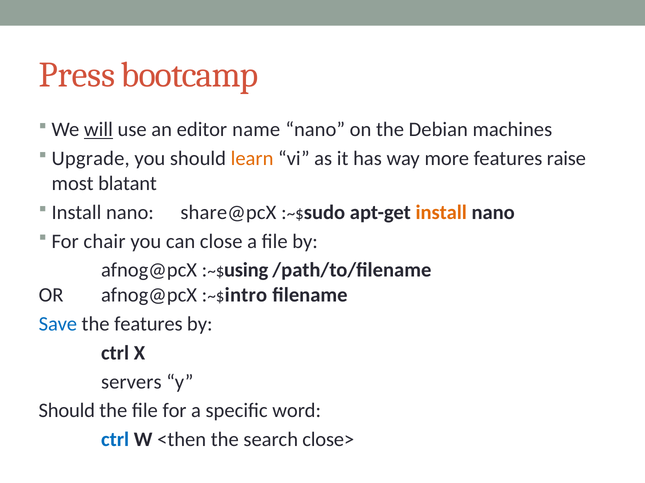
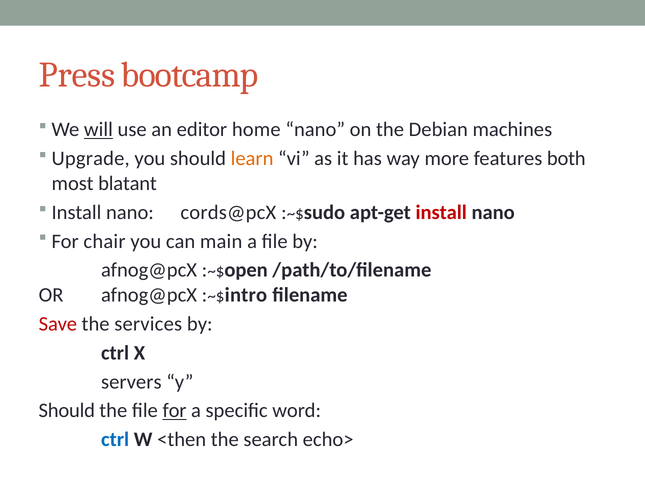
name: name -> home
raise: raise -> both
share@pcX: share@pcX -> cords@pcX
install at (441, 213) colour: orange -> red
close: close -> main
using: using -> open
Save colour: blue -> red
the features: features -> services
for at (174, 411) underline: none -> present
close>: close> -> echo>
